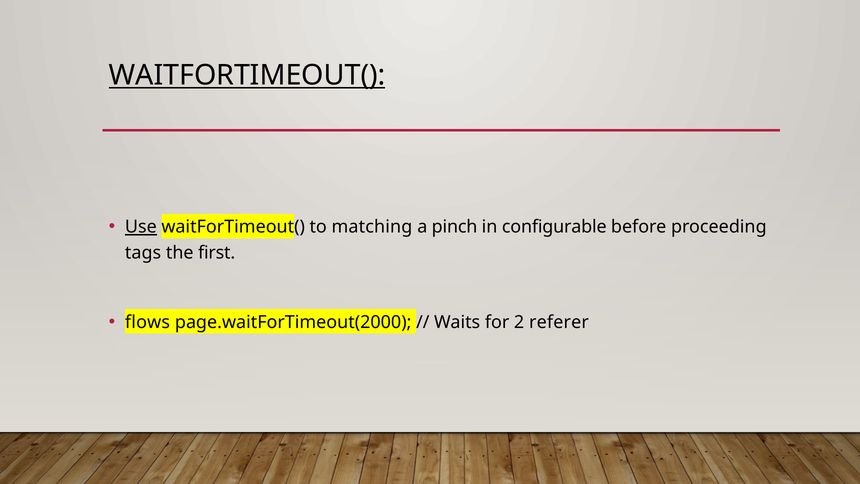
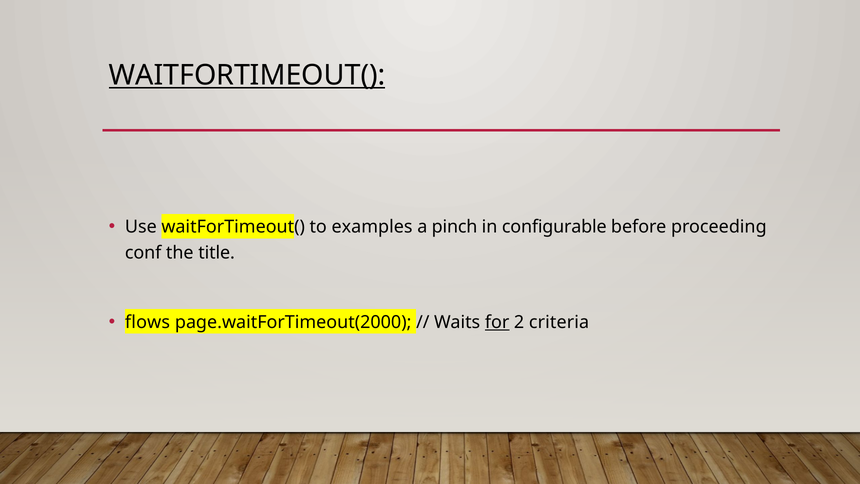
Use underline: present -> none
matching: matching -> examples
tags: tags -> conf
first: first -> title
for underline: none -> present
referer: referer -> criteria
